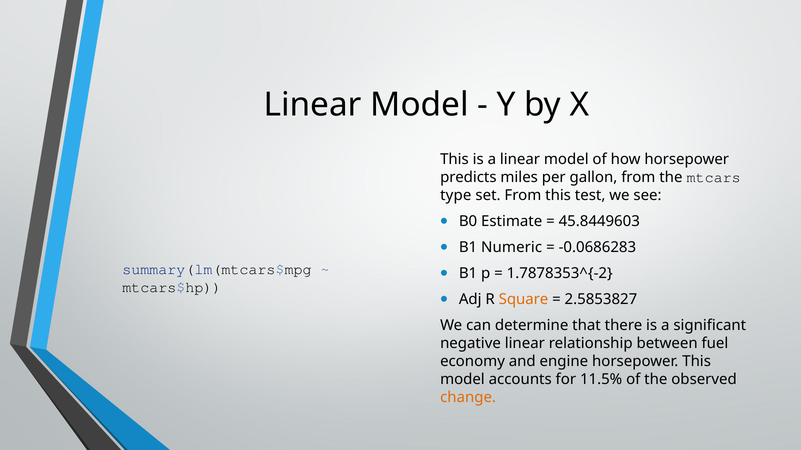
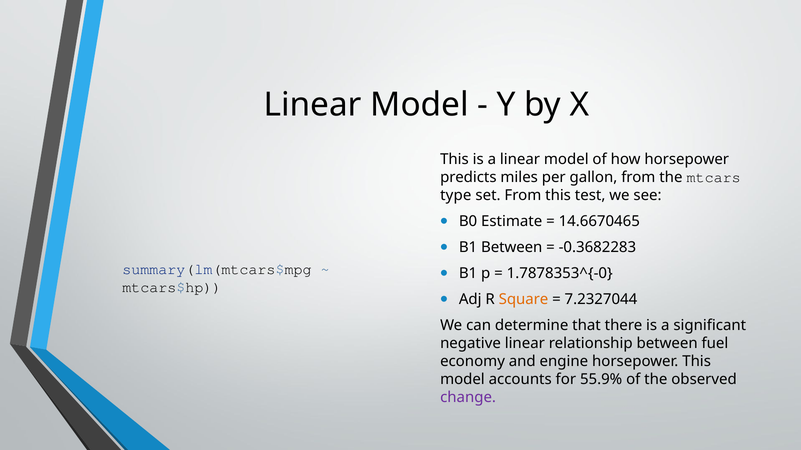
45.8449603: 45.8449603 -> 14.6670465
B1 Numeric: Numeric -> Between
-0.0686283: -0.0686283 -> -0.3682283
1.7878353^{-2: 1.7878353^{-2 -> 1.7878353^{-0
2.5853827: 2.5853827 -> 7.2327044
11.5%: 11.5% -> 55.9%
change colour: orange -> purple
